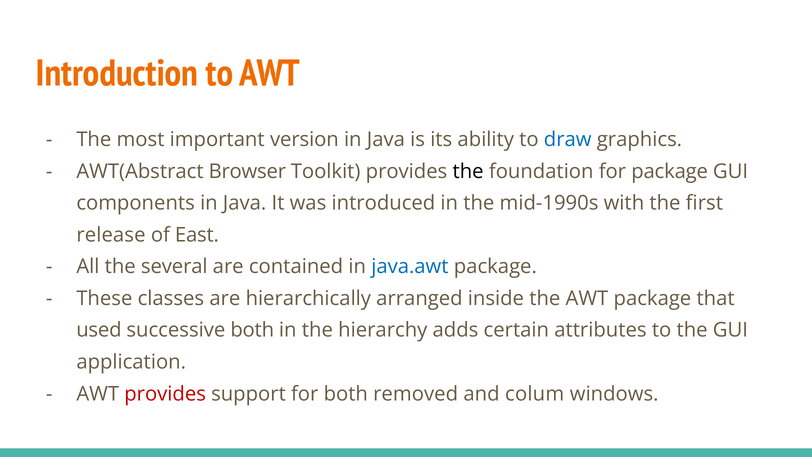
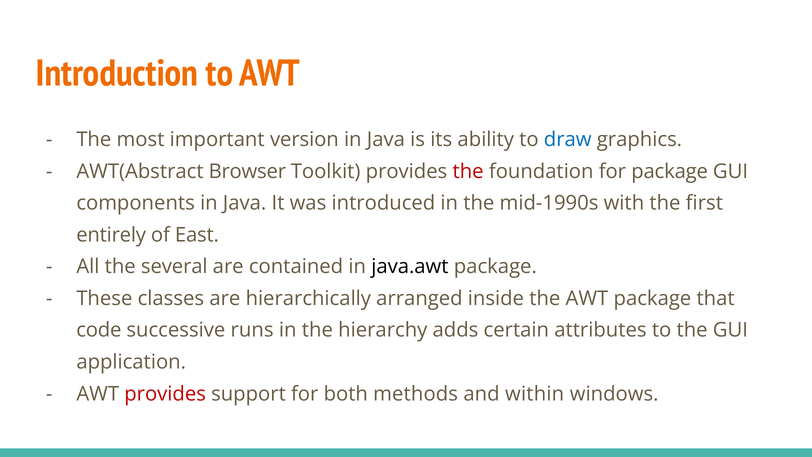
the at (468, 171) colour: black -> red
release: release -> entirely
java.awt colour: blue -> black
used: used -> code
successive both: both -> runs
removed: removed -> methods
colum: colum -> within
